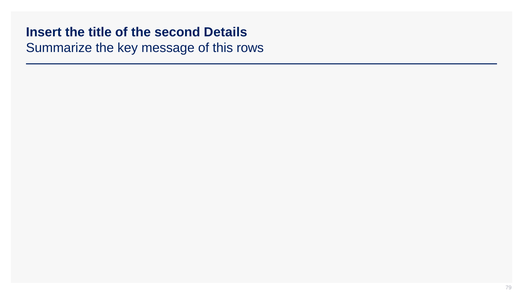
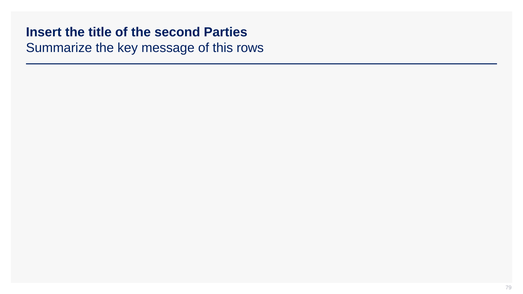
Details: Details -> Parties
